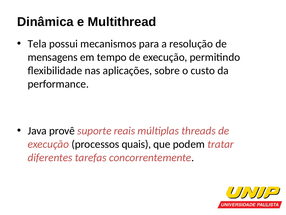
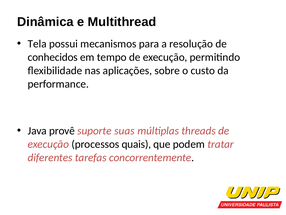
mensagens: mensagens -> conhecidos
reais: reais -> suas
